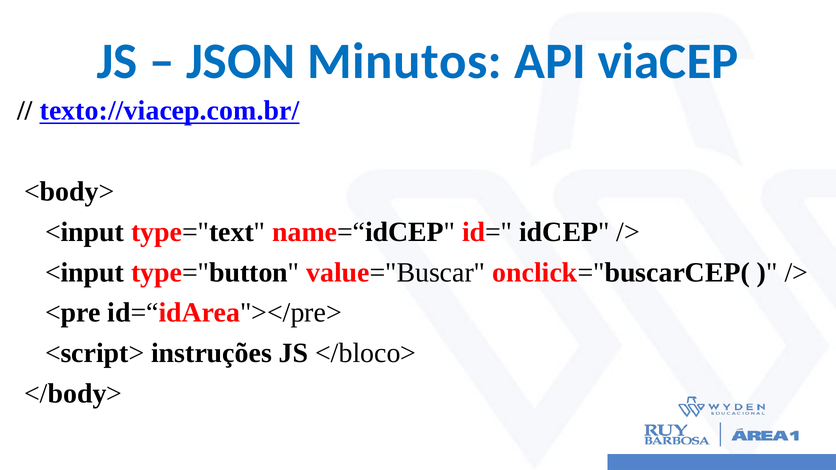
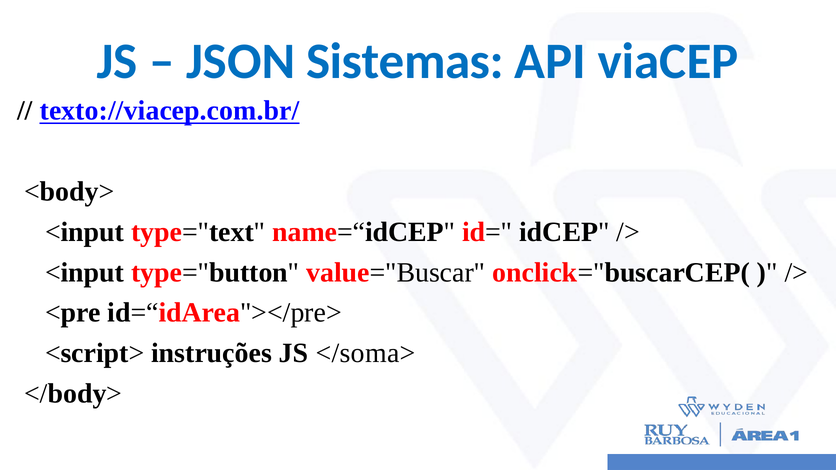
Minutos: Minutos -> Sistemas
</bloco>: </bloco> -> </soma>
